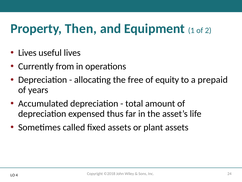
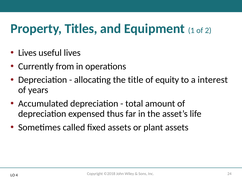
Then: Then -> Titles
free: free -> title
prepaid: prepaid -> interest
